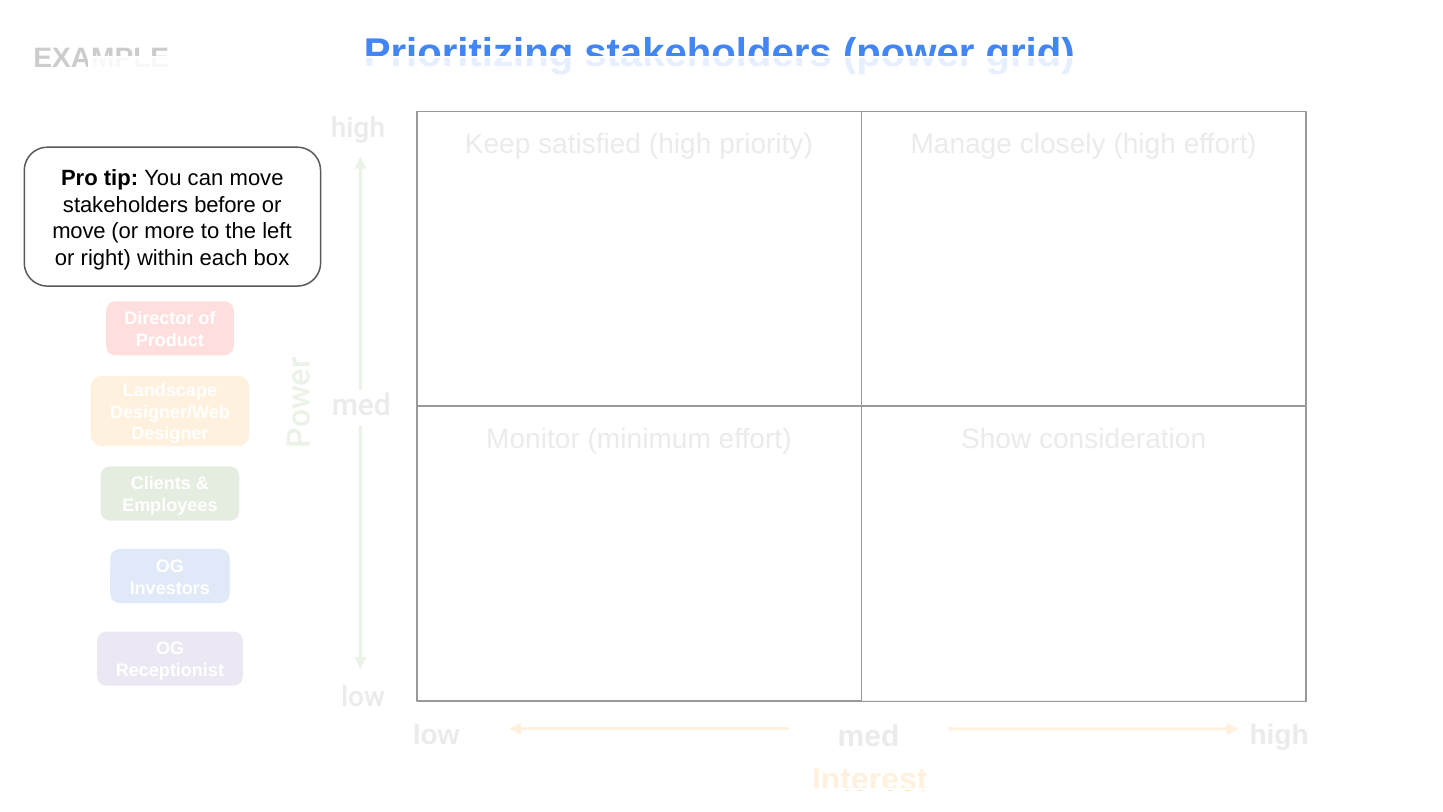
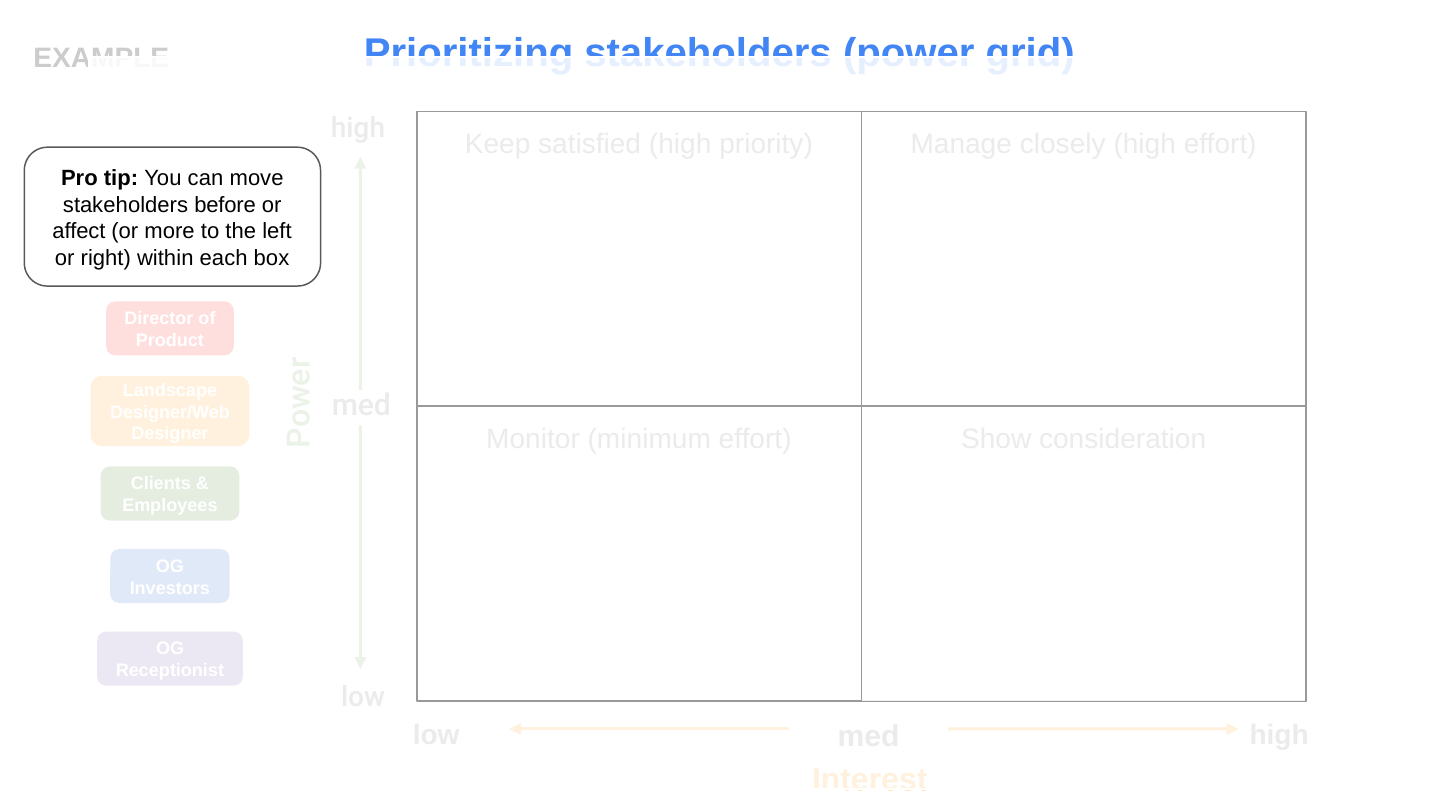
move at (79, 231): move -> affect
